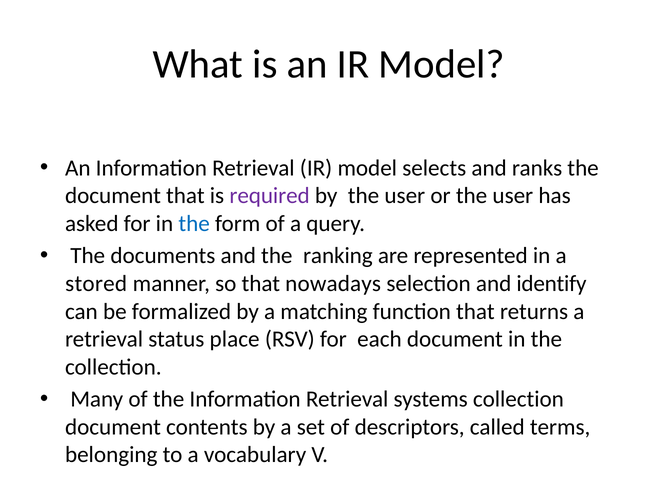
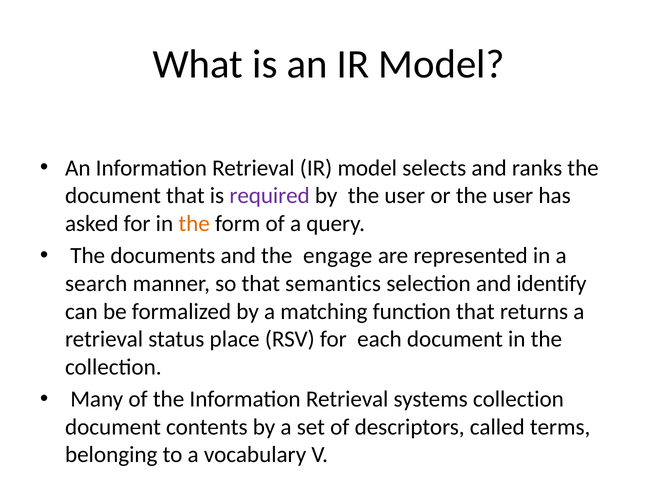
the at (194, 224) colour: blue -> orange
ranking: ranking -> engage
stored: stored -> search
nowadays: nowadays -> semantics
